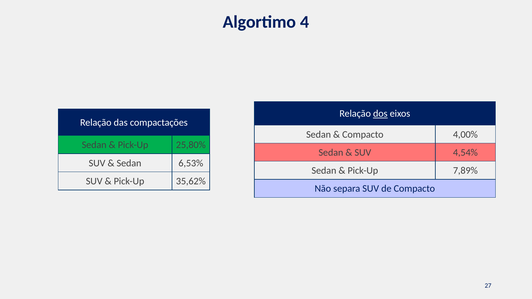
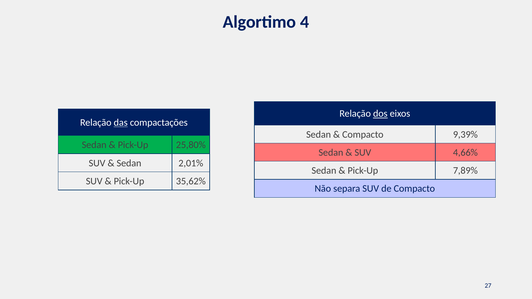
das underline: none -> present
4,00%: 4,00% -> 9,39%
4,54%: 4,54% -> 4,66%
6,53%: 6,53% -> 2,01%
